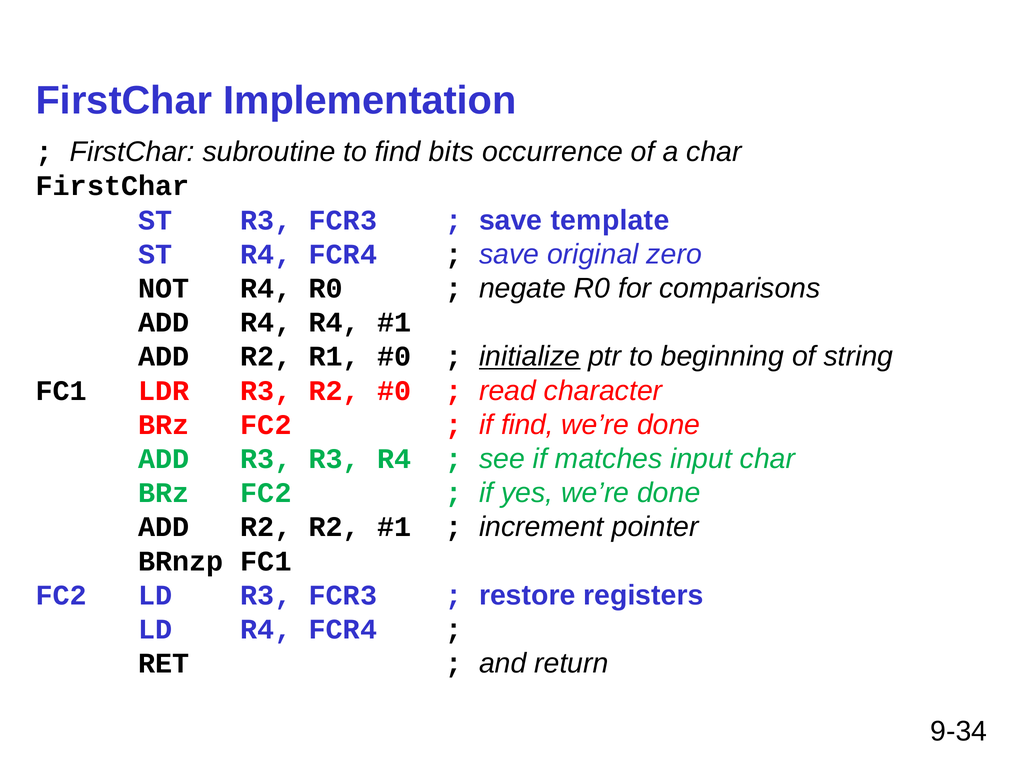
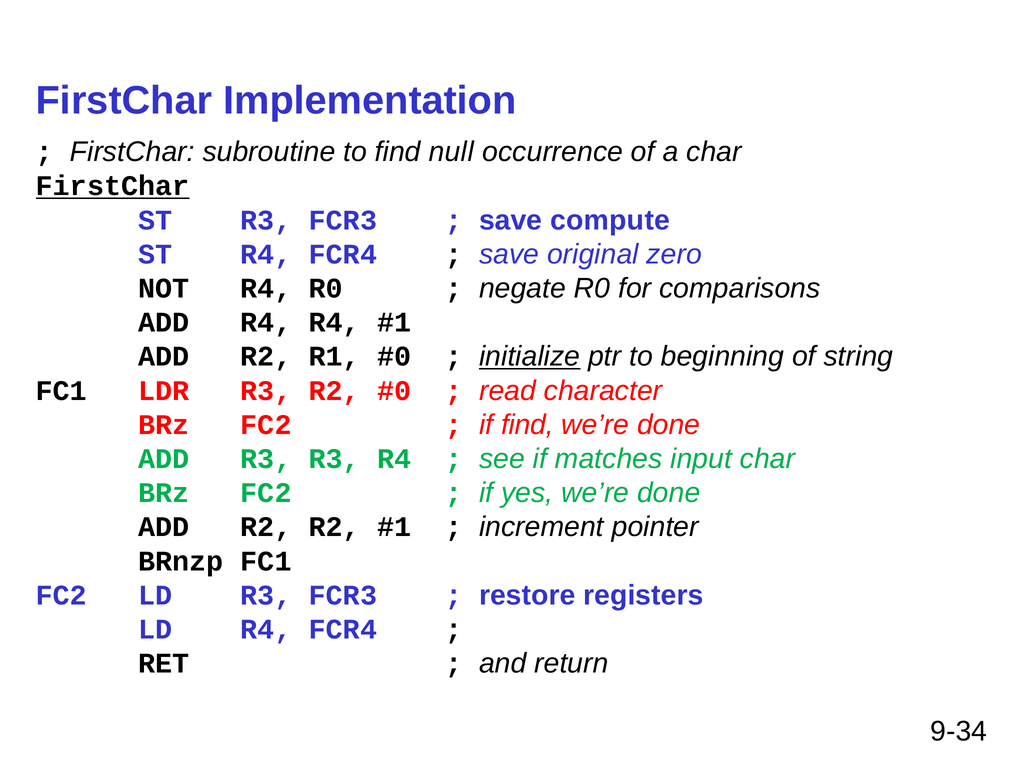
bits: bits -> null
FirstChar at (113, 186) underline: none -> present
template: template -> compute
